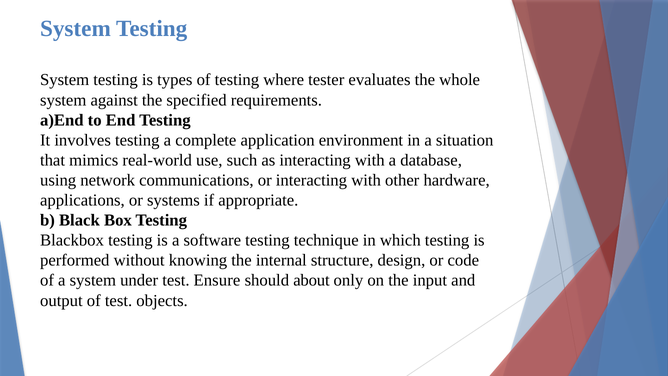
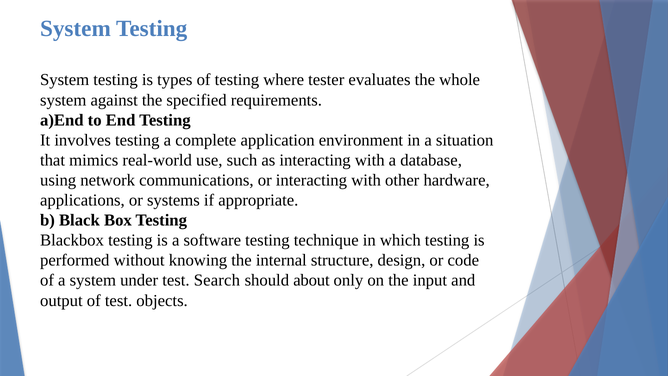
Ensure: Ensure -> Search
